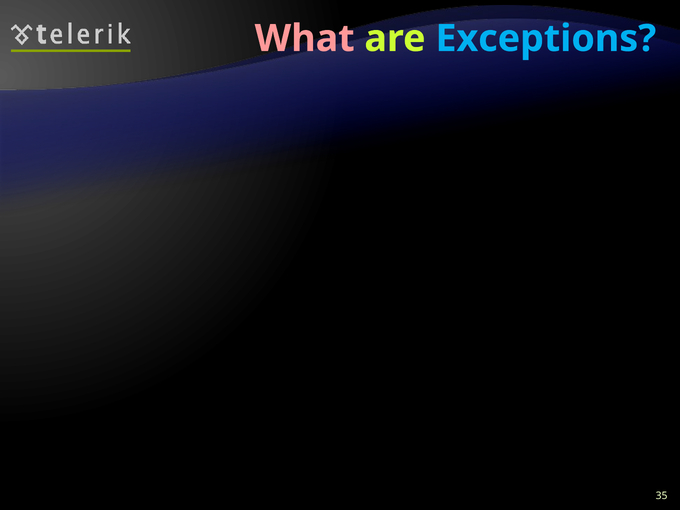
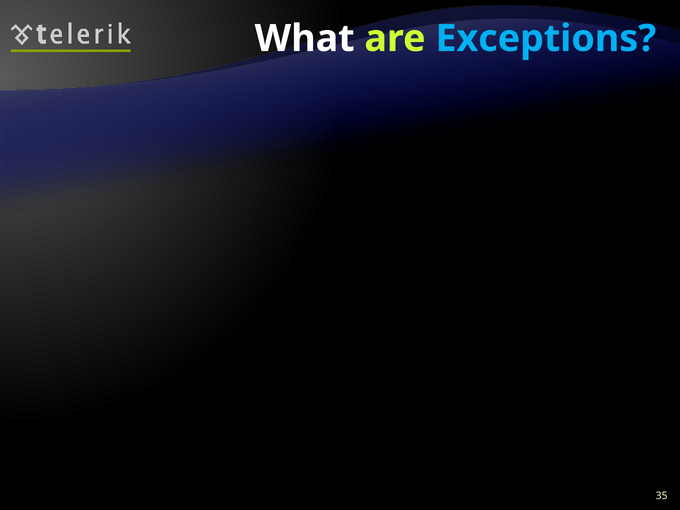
What colour: pink -> white
